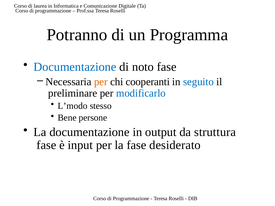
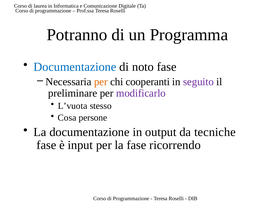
seguito colour: blue -> purple
modificarlo colour: blue -> purple
L’modo: L’modo -> L’vuota
Bene: Bene -> Cosa
struttura: struttura -> tecniche
desiderato: desiderato -> ricorrendo
